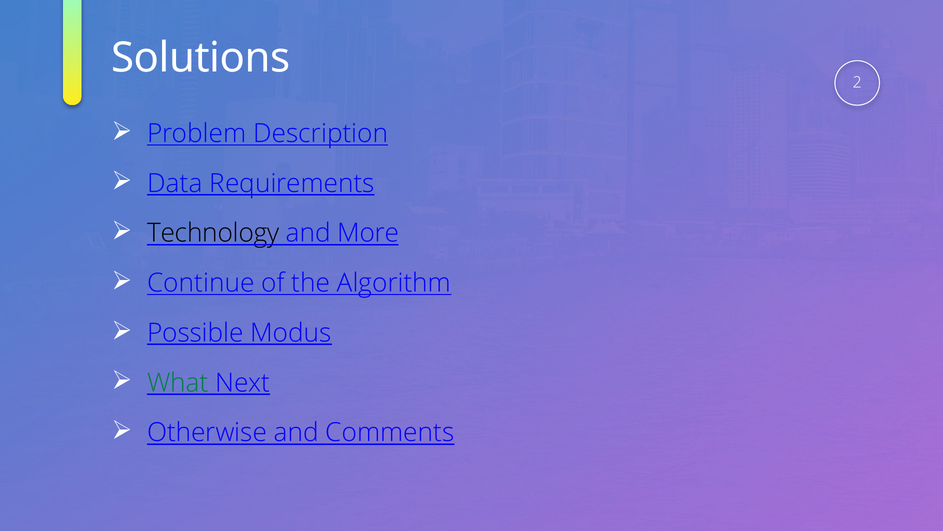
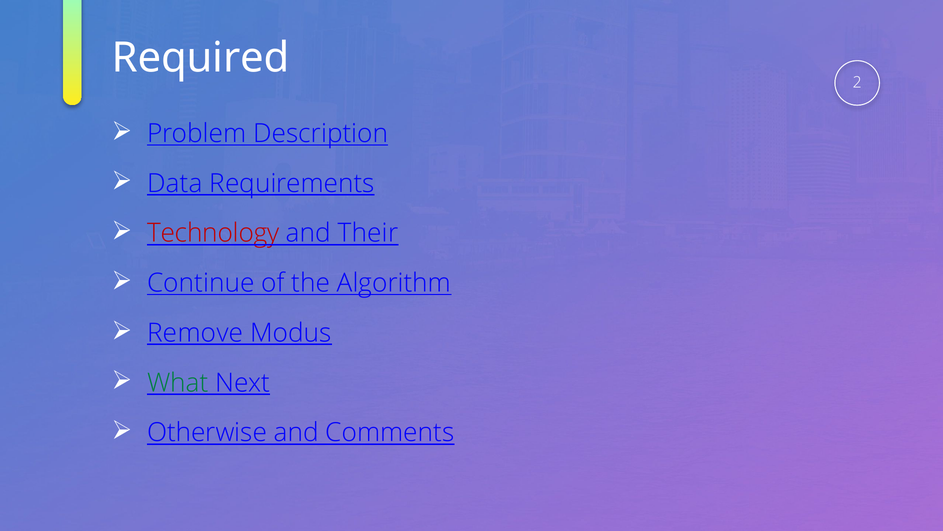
Solutions: Solutions -> Required
Technology colour: black -> red
More: More -> Their
Possible: Possible -> Remove
